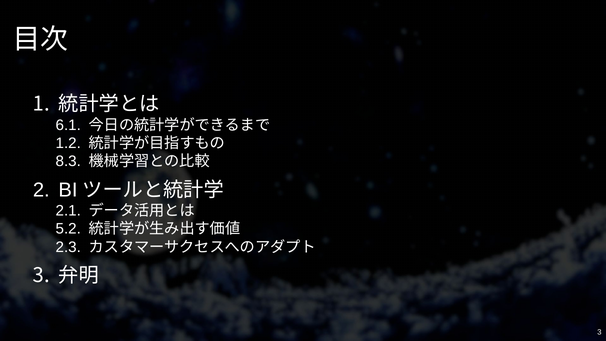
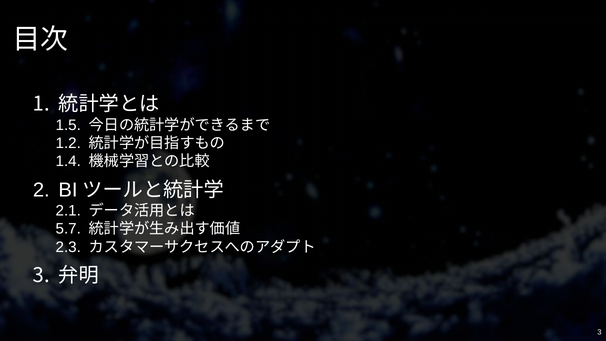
6.1: 6.1 -> 1.5
8.3: 8.3 -> 1.4
5.2: 5.2 -> 5.7
